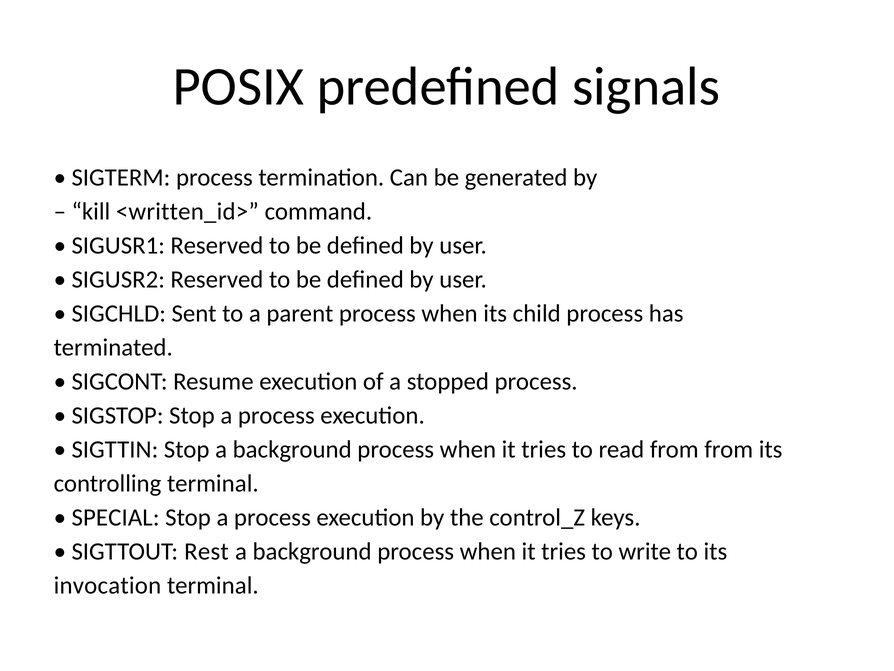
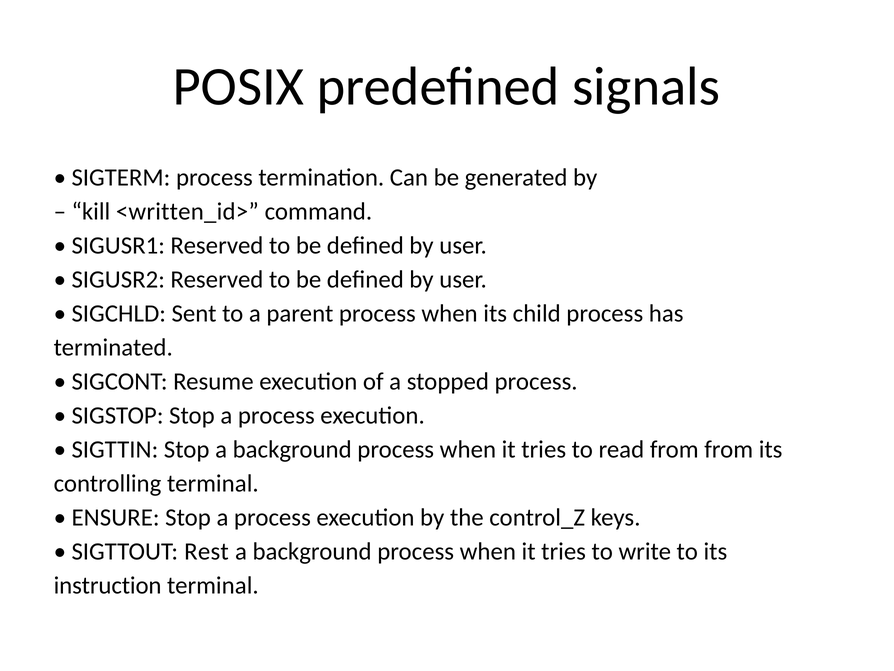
SPECIAL: SPECIAL -> ENSURE
invocation: invocation -> instruction
